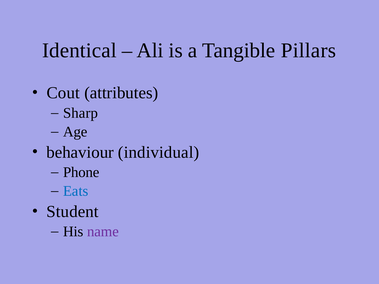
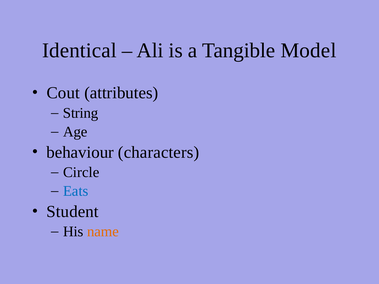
Pillars: Pillars -> Model
Sharp: Sharp -> String
individual: individual -> characters
Phone: Phone -> Circle
name colour: purple -> orange
